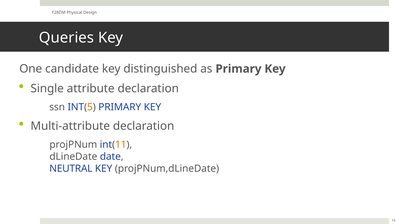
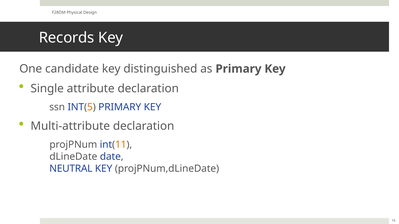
Queries: Queries -> Records
